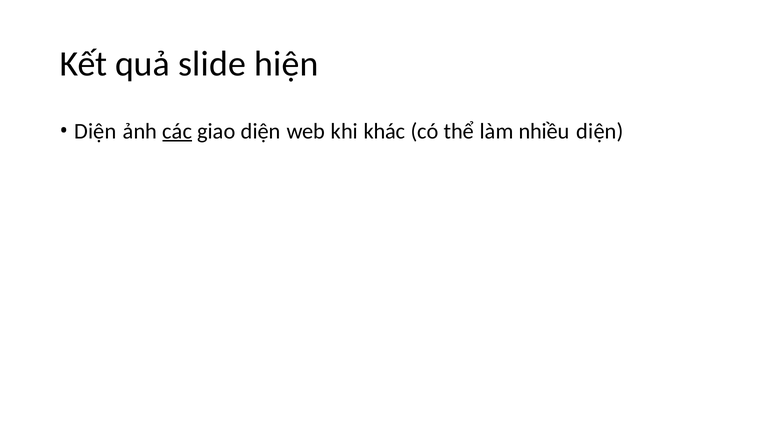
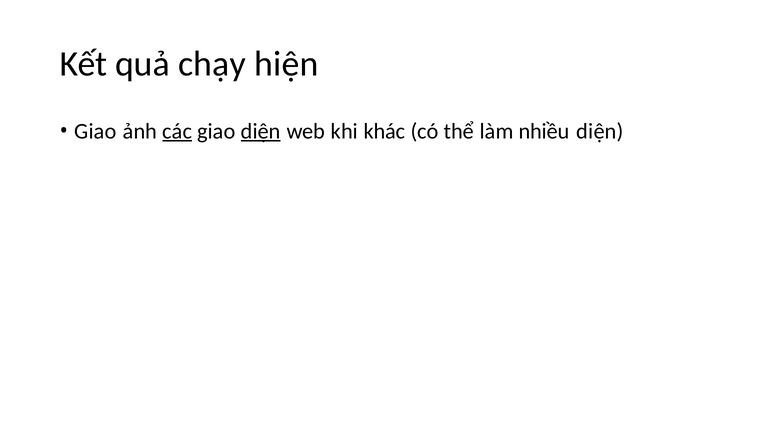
slide: slide -> chạy
Diện at (95, 131): Diện -> Giao
diện at (261, 131) underline: none -> present
